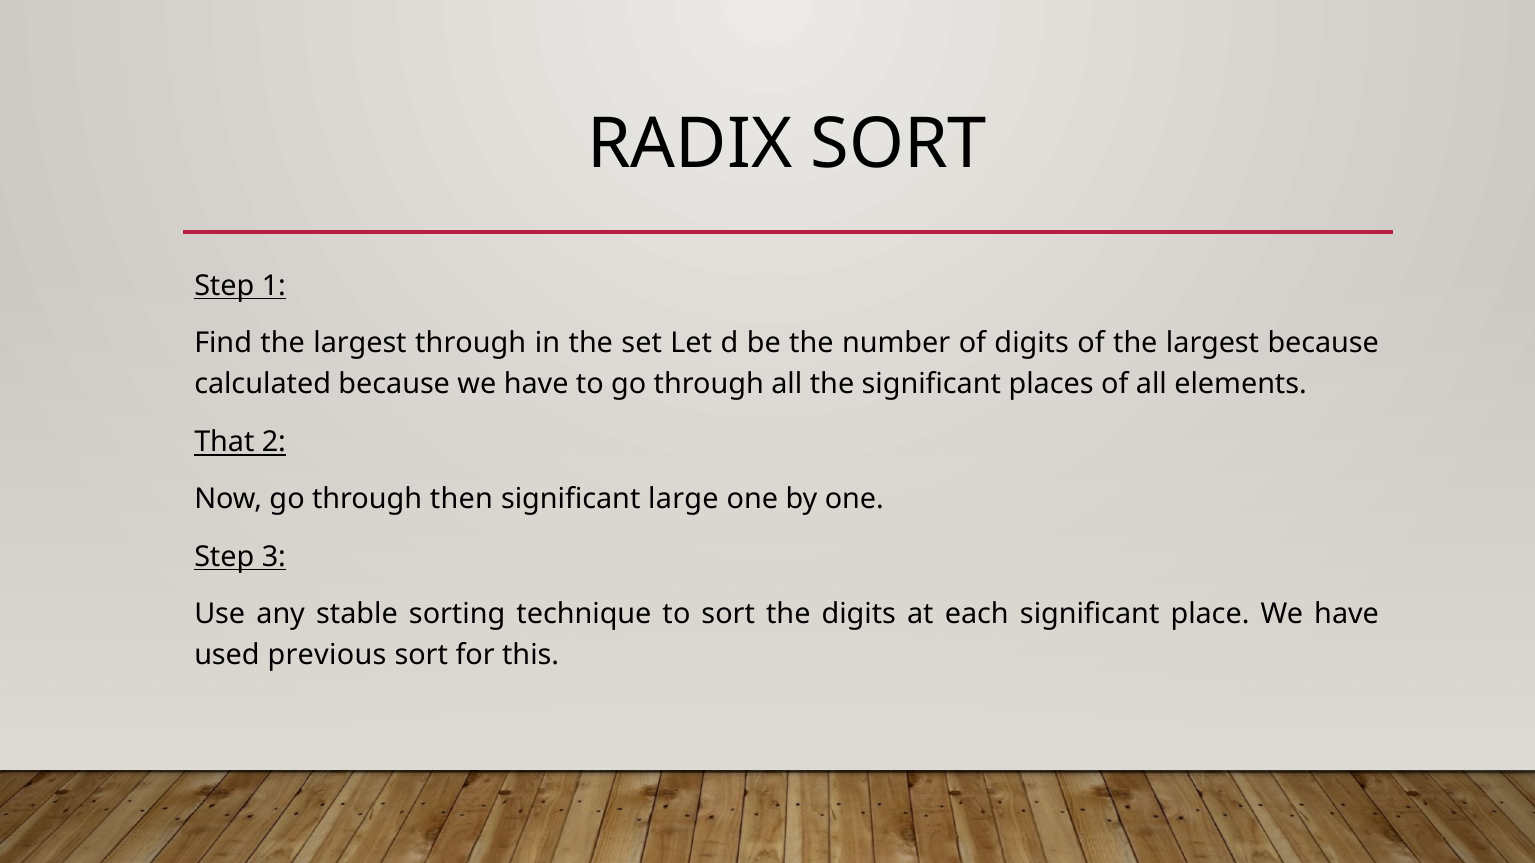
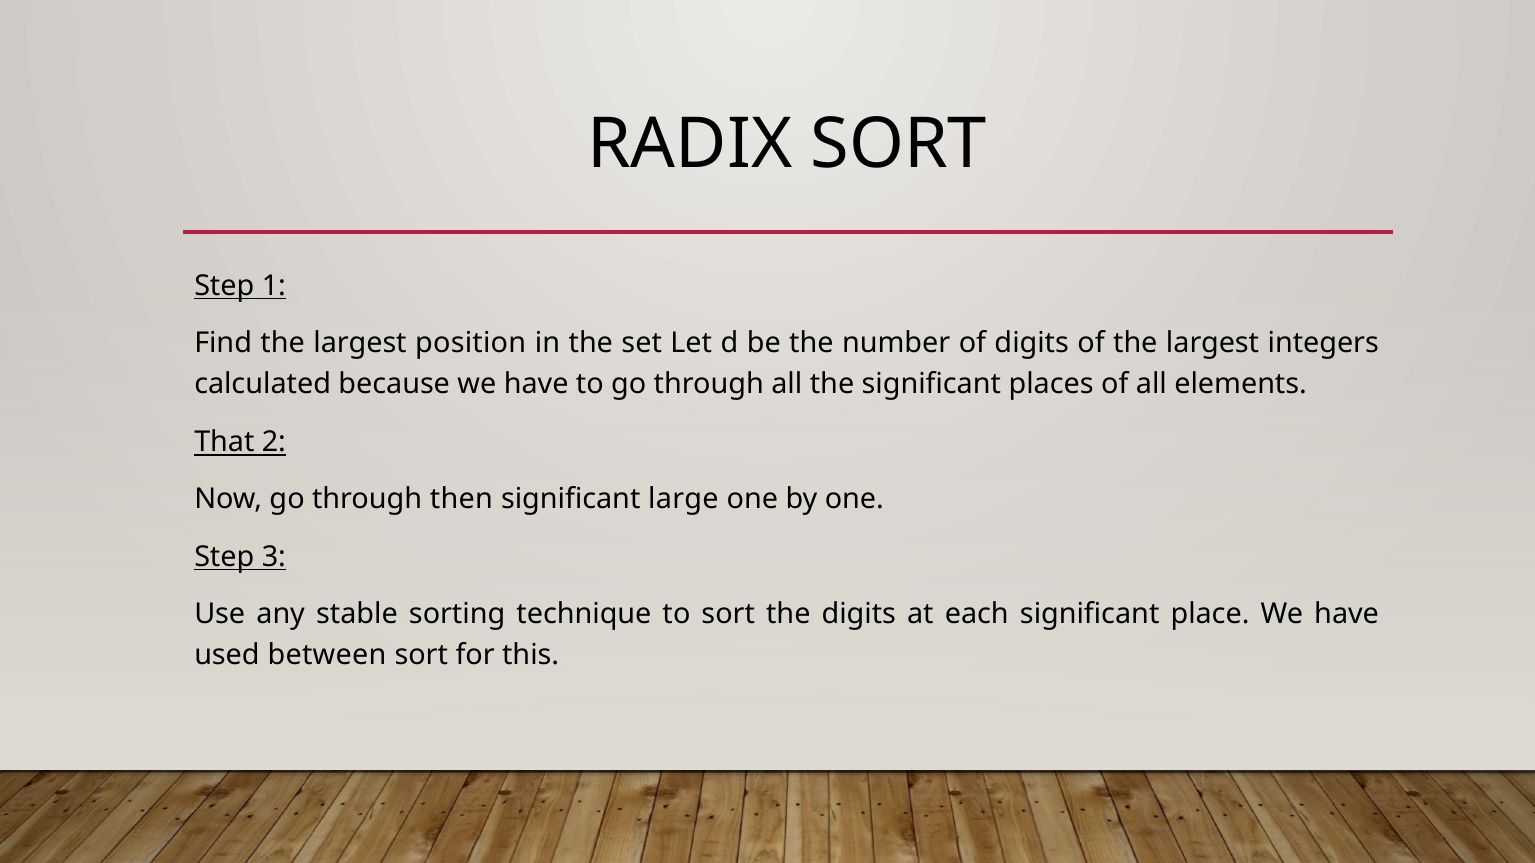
largest through: through -> position
largest because: because -> integers
previous: previous -> between
